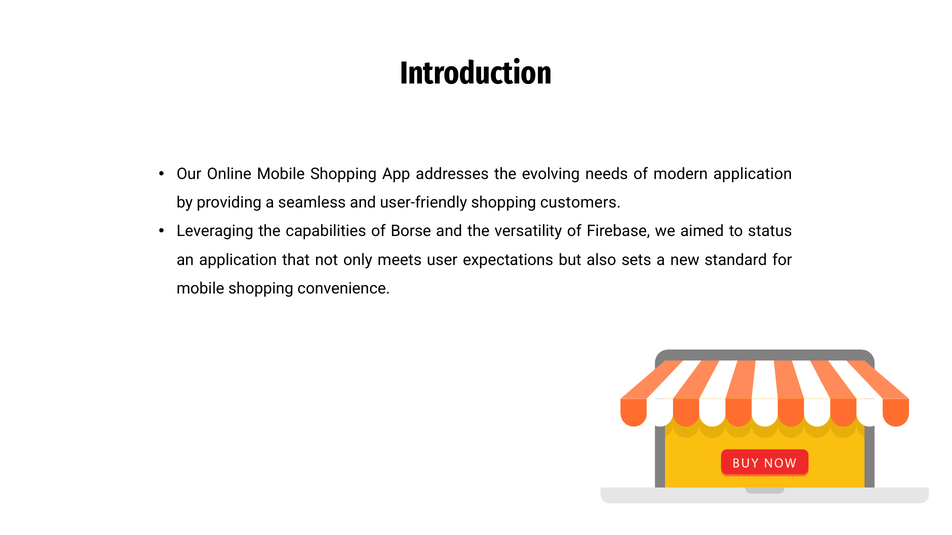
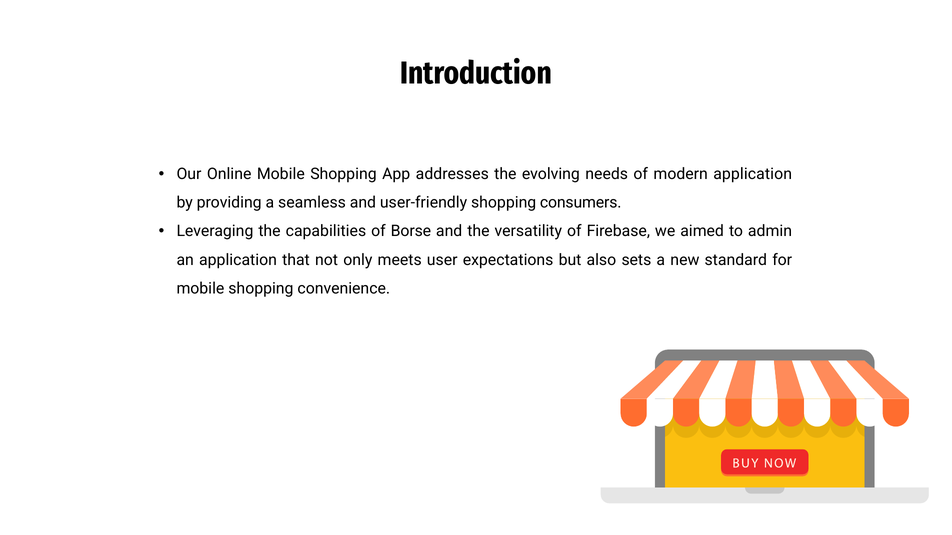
customers: customers -> consumers
status: status -> admin
